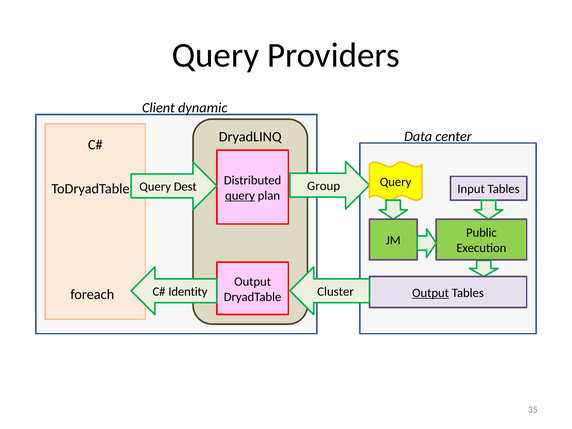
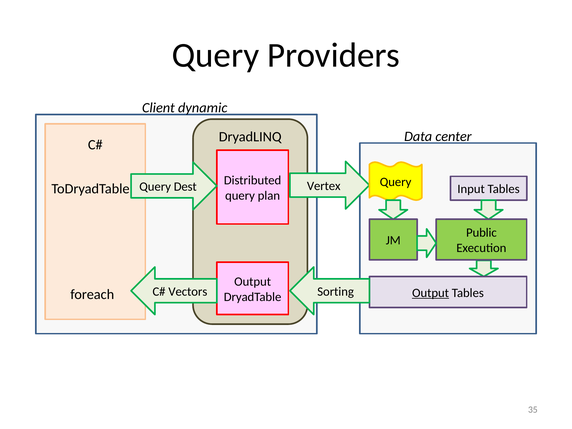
Group: Group -> Vertex
query at (240, 196) underline: present -> none
Identity: Identity -> Vectors
Cluster: Cluster -> Sorting
